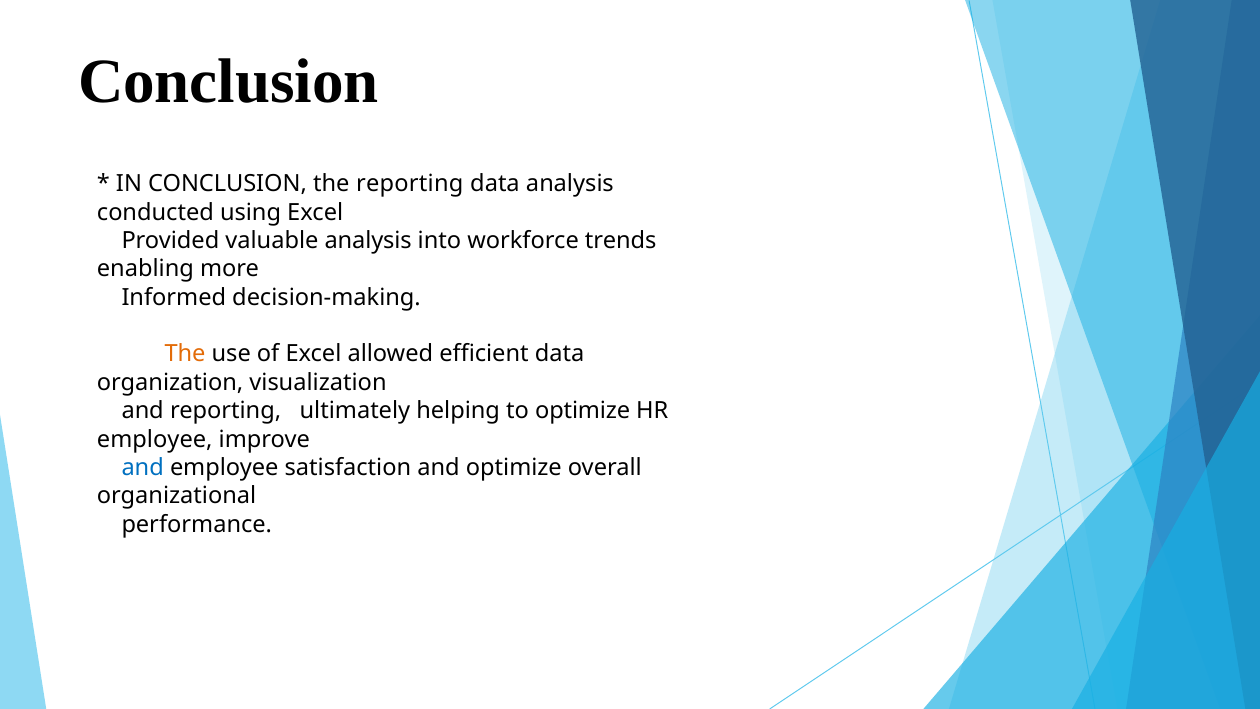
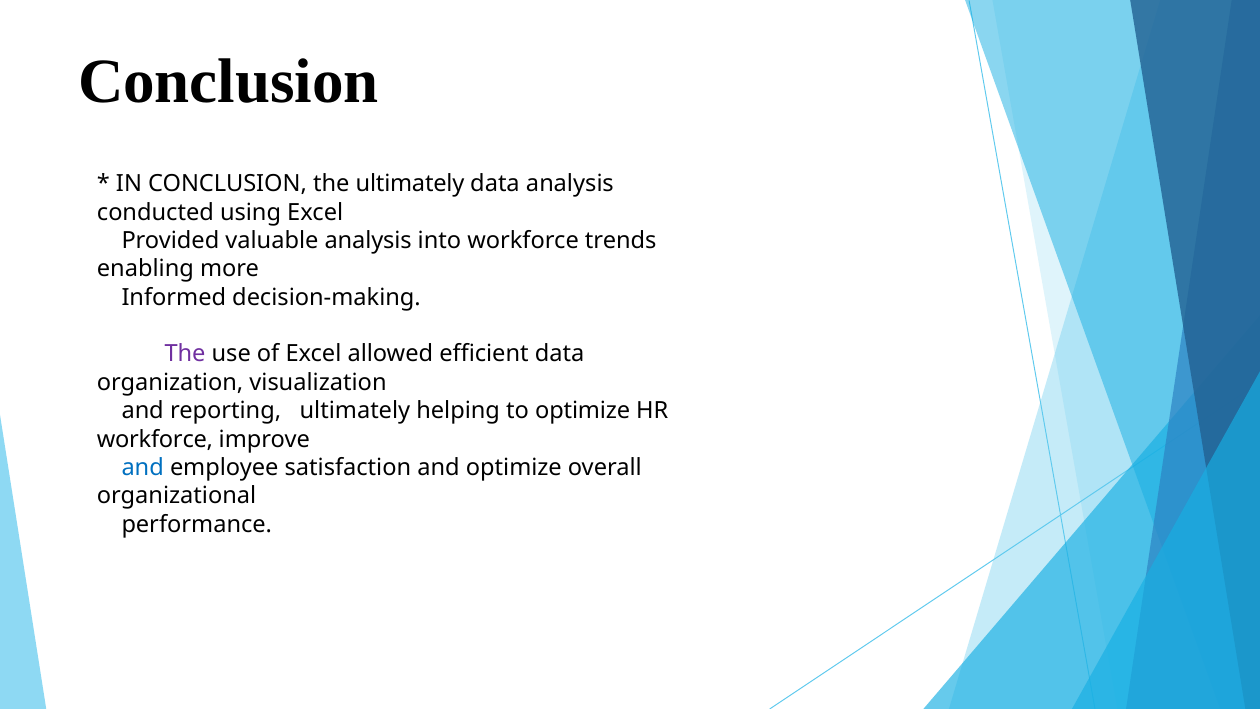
the reporting: reporting -> ultimately
The at (185, 354) colour: orange -> purple
employee at (155, 439): employee -> workforce
